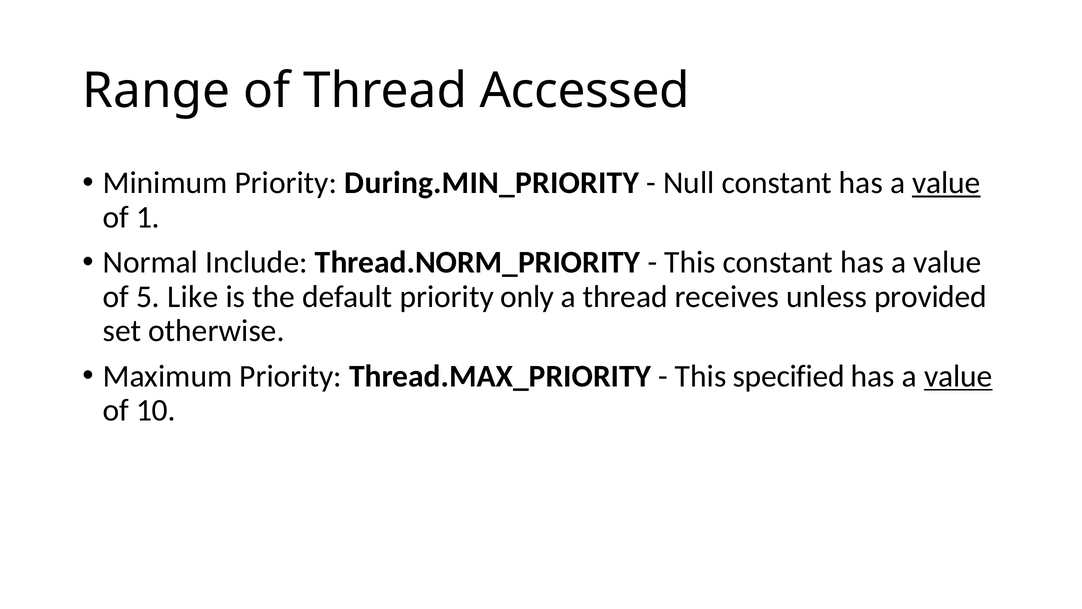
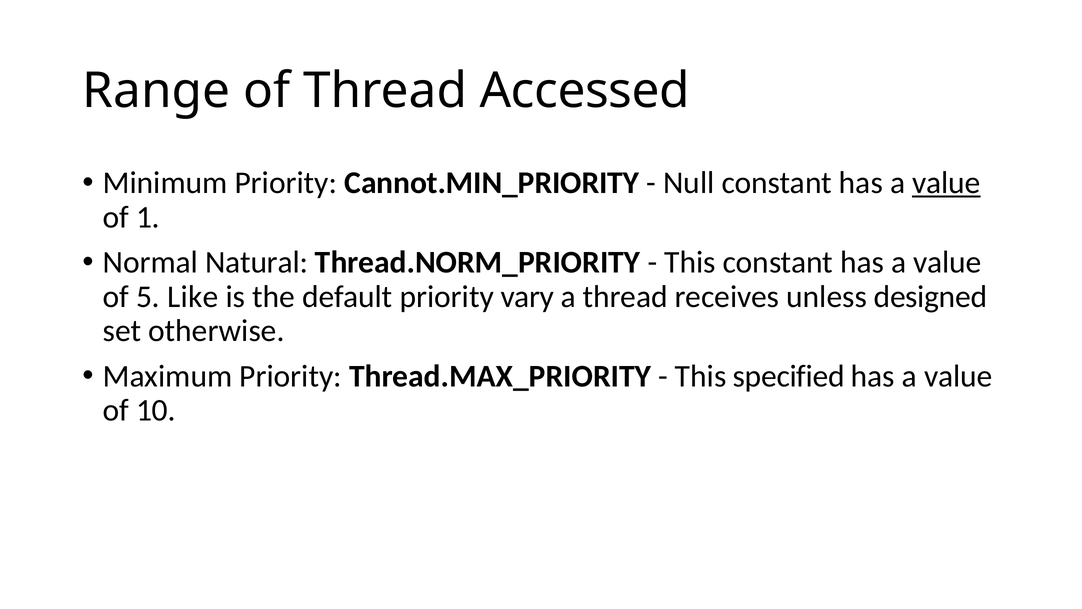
During.MIN_PRIORITY: During.MIN_PRIORITY -> Cannot.MIN_PRIORITY
Include: Include -> Natural
only: only -> vary
provided: provided -> designed
value at (958, 376) underline: present -> none
